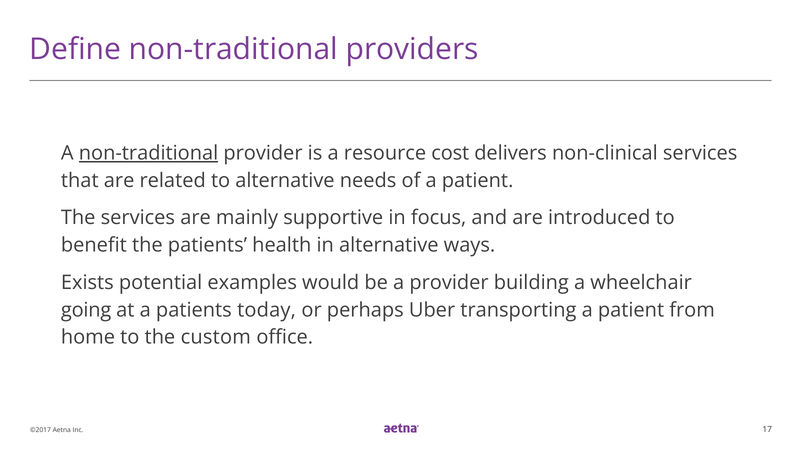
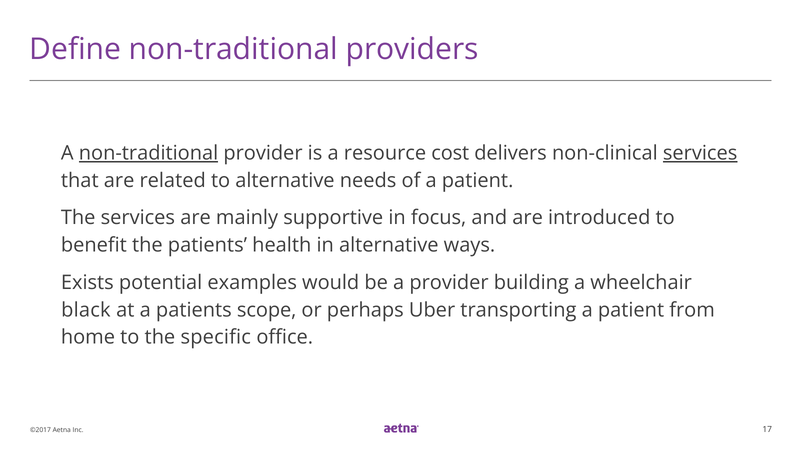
services at (700, 153) underline: none -> present
going: going -> black
today: today -> scope
custom: custom -> specific
